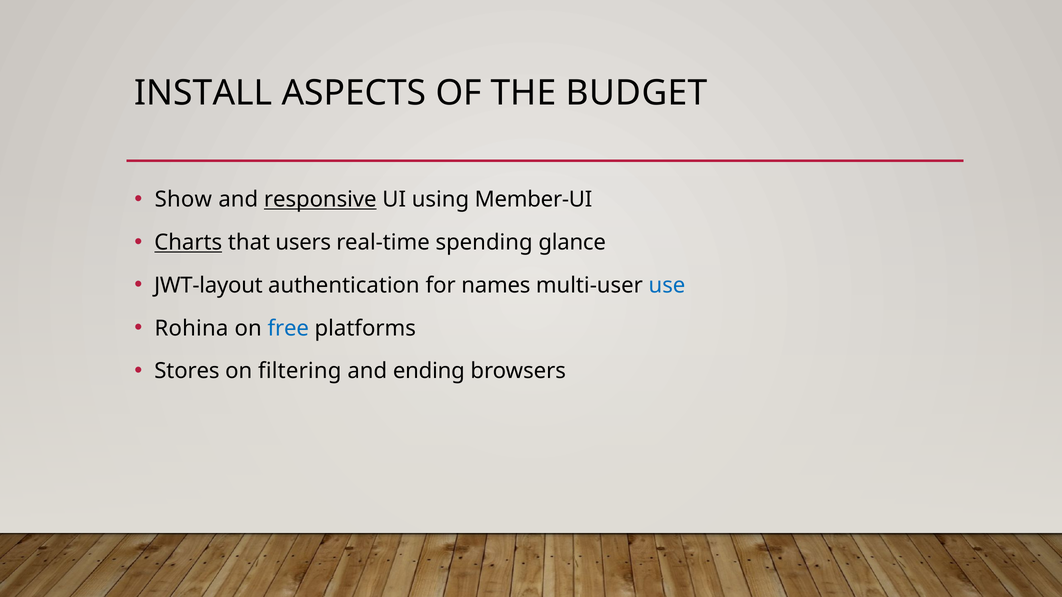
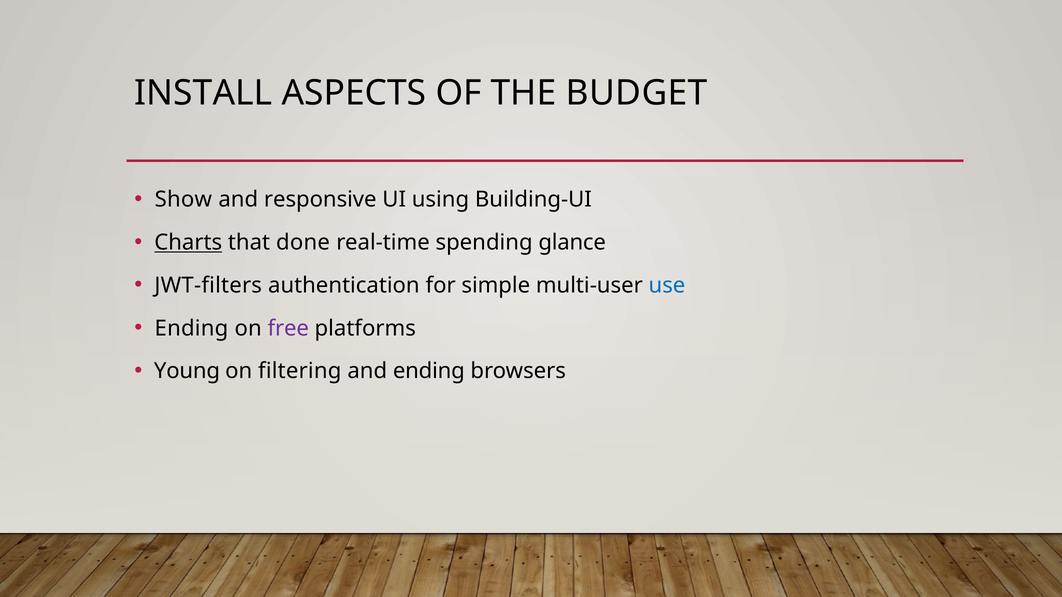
responsive underline: present -> none
Member-UI: Member-UI -> Building-UI
users: users -> done
JWT-layout: JWT-layout -> JWT-filters
names: names -> simple
Rohina at (191, 328): Rohina -> Ending
free colour: blue -> purple
Stores: Stores -> Young
